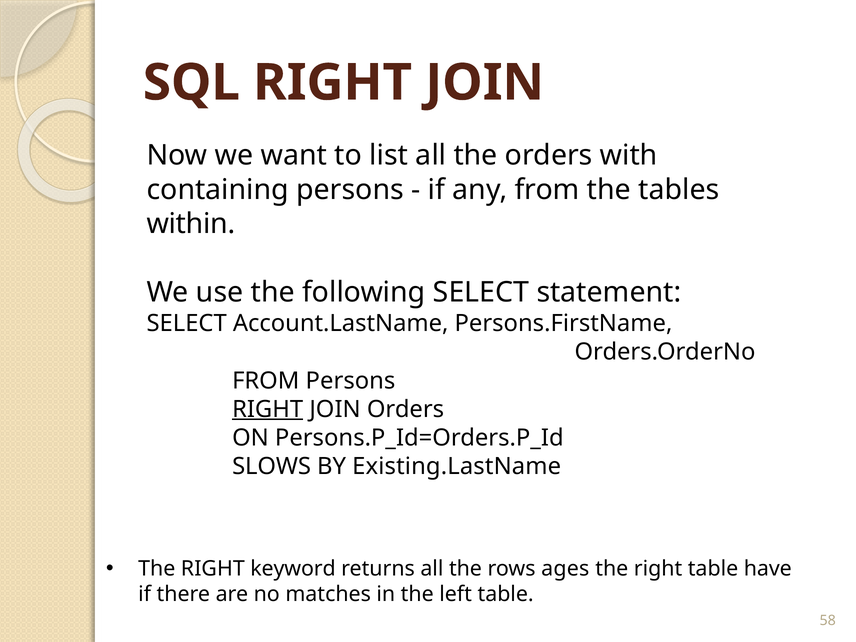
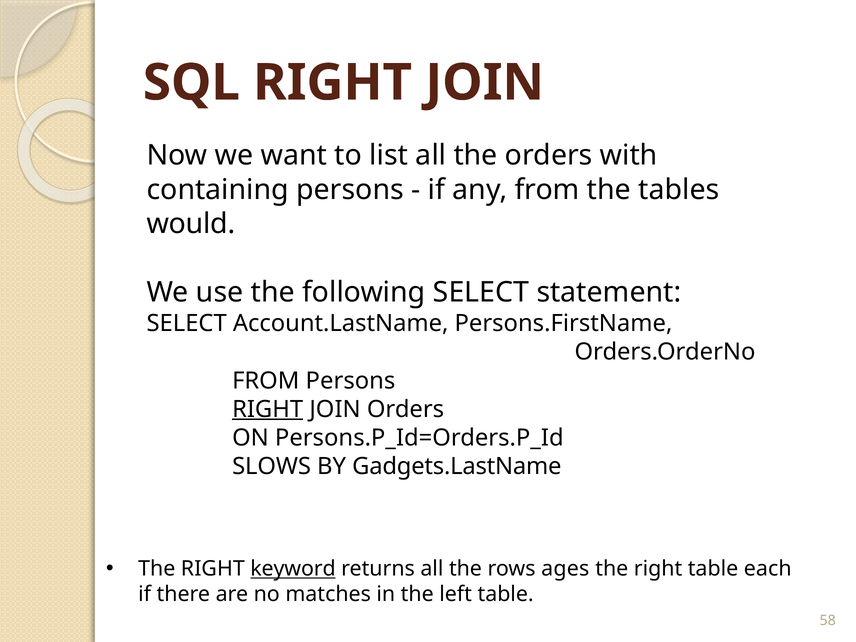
within: within -> would
Existing.LastName: Existing.LastName -> Gadgets.LastName
keyword underline: none -> present
have: have -> each
